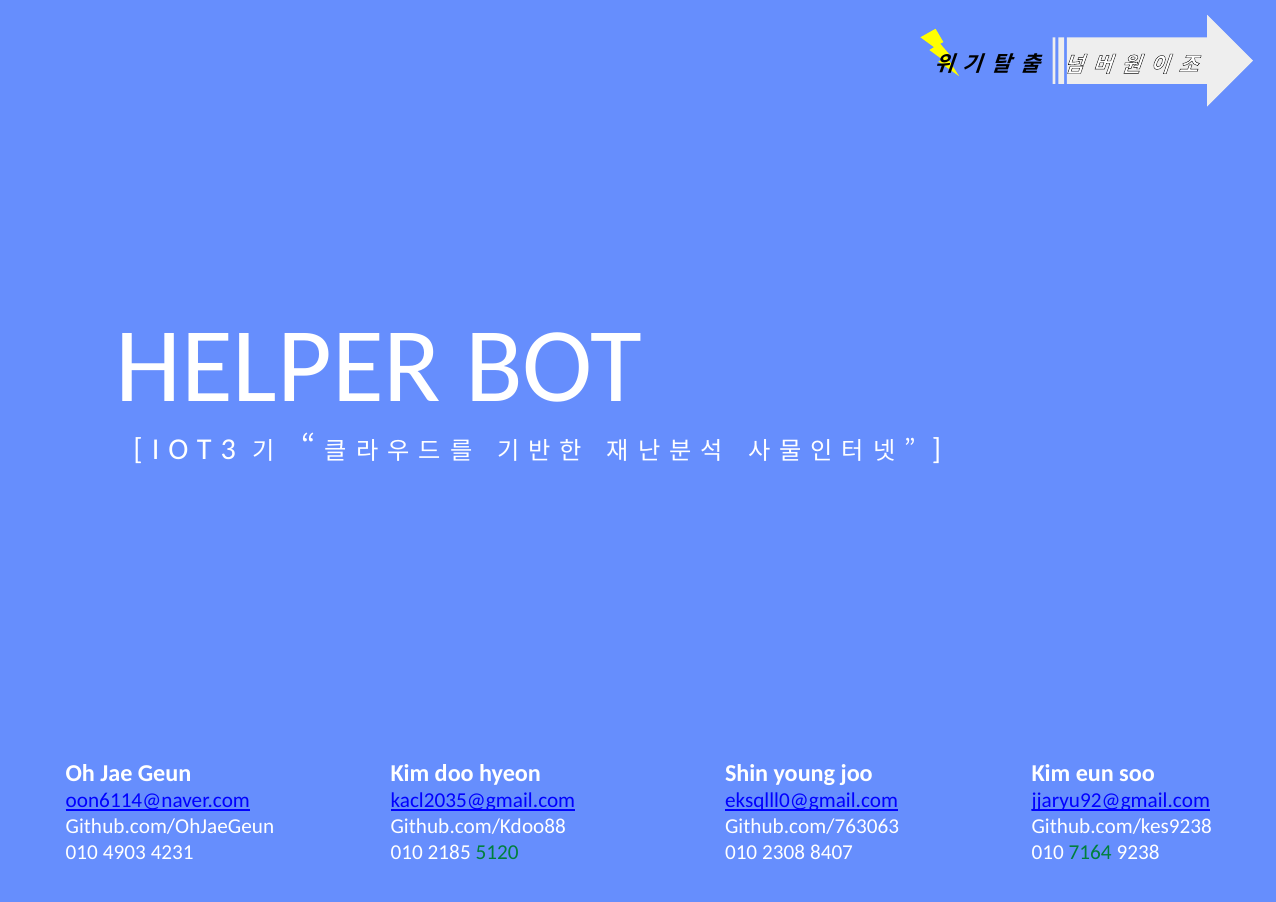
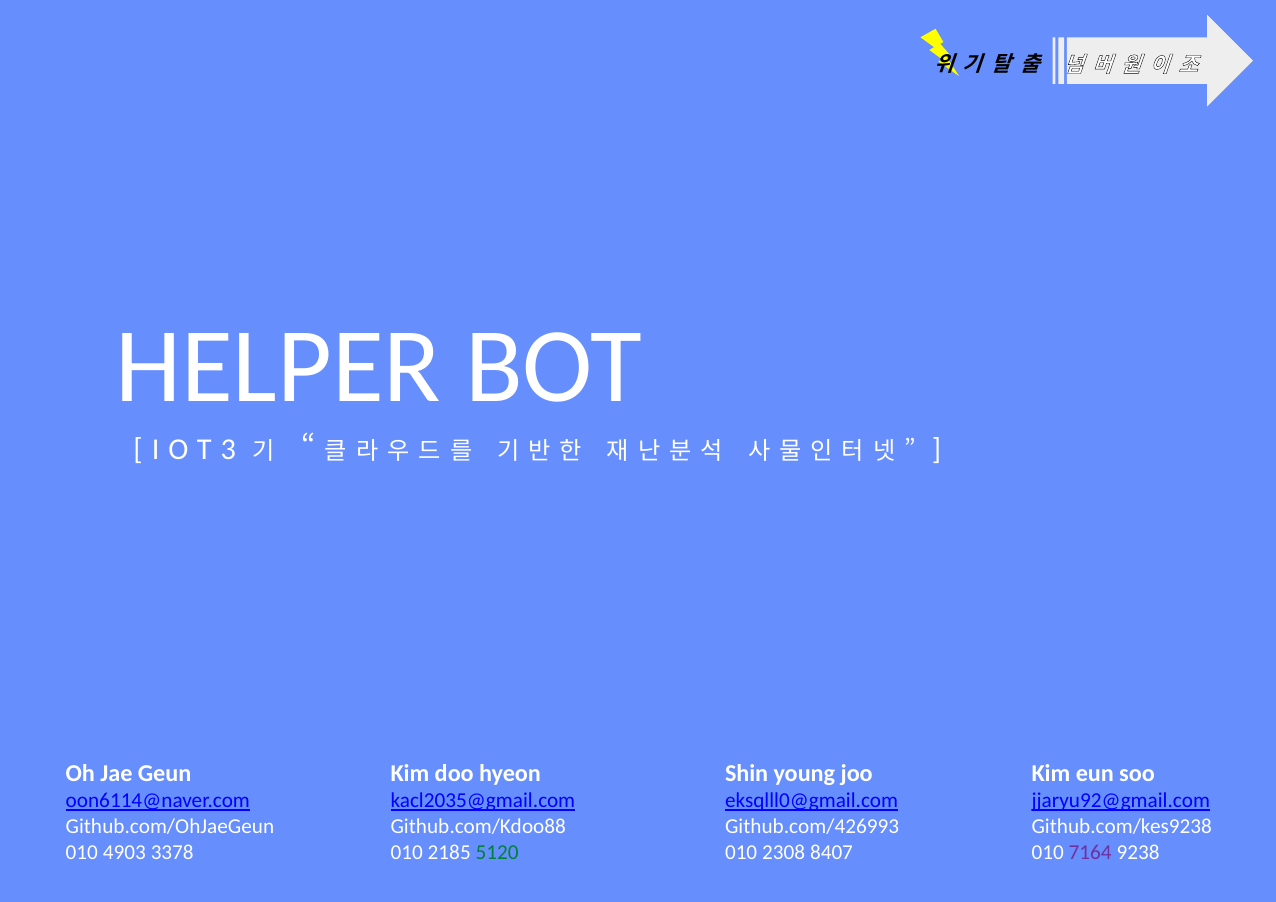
Github.com/763063: Github.com/763063 -> Github.com/426993
4231: 4231 -> 3378
7164 colour: green -> purple
